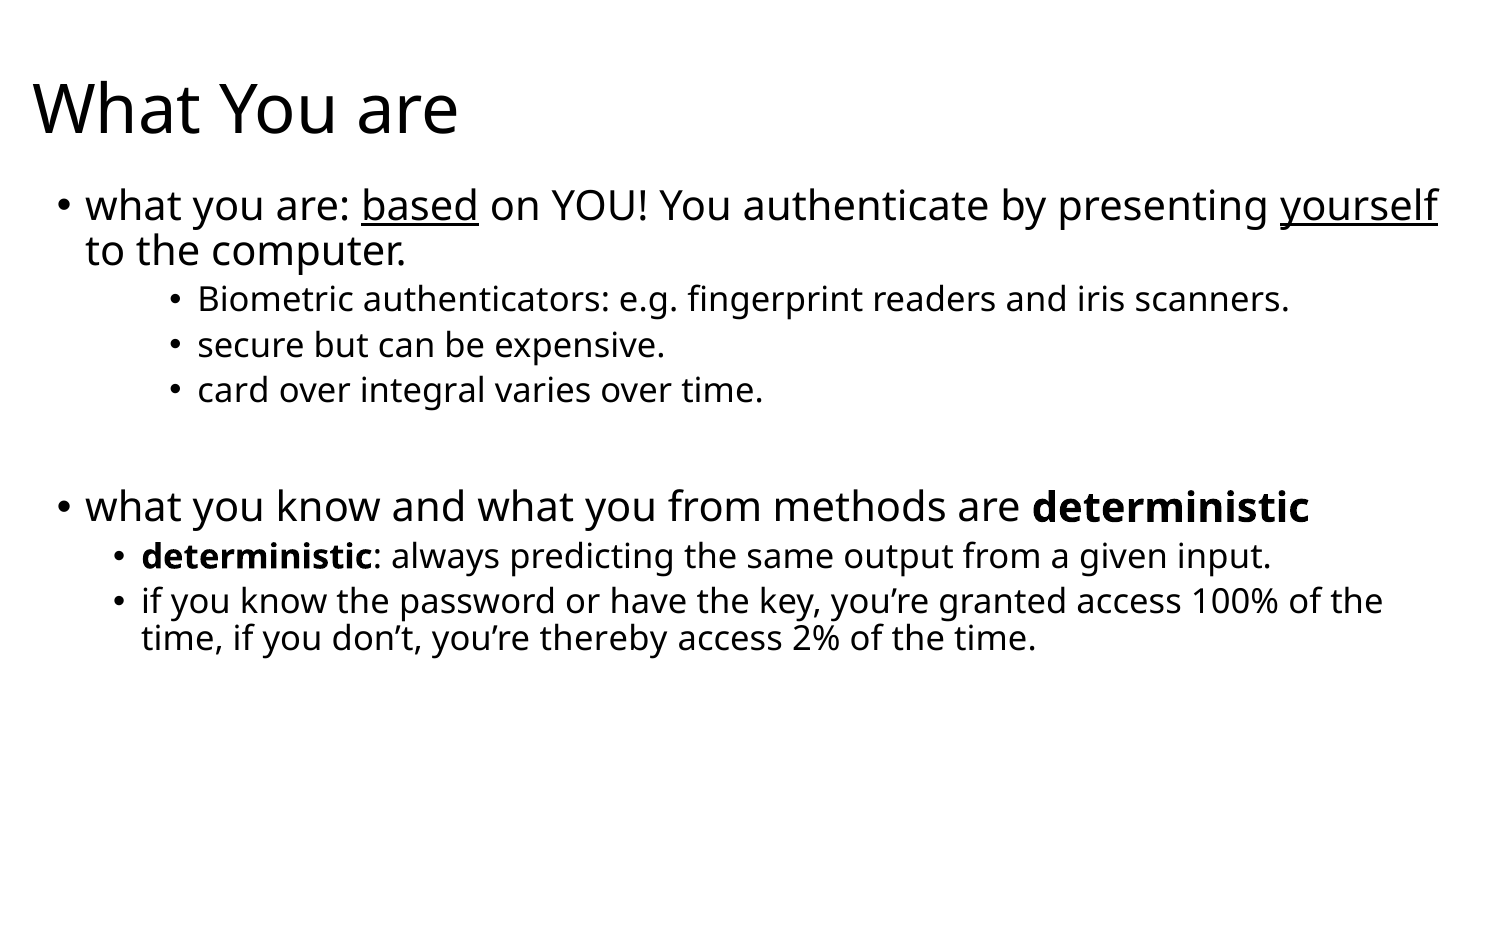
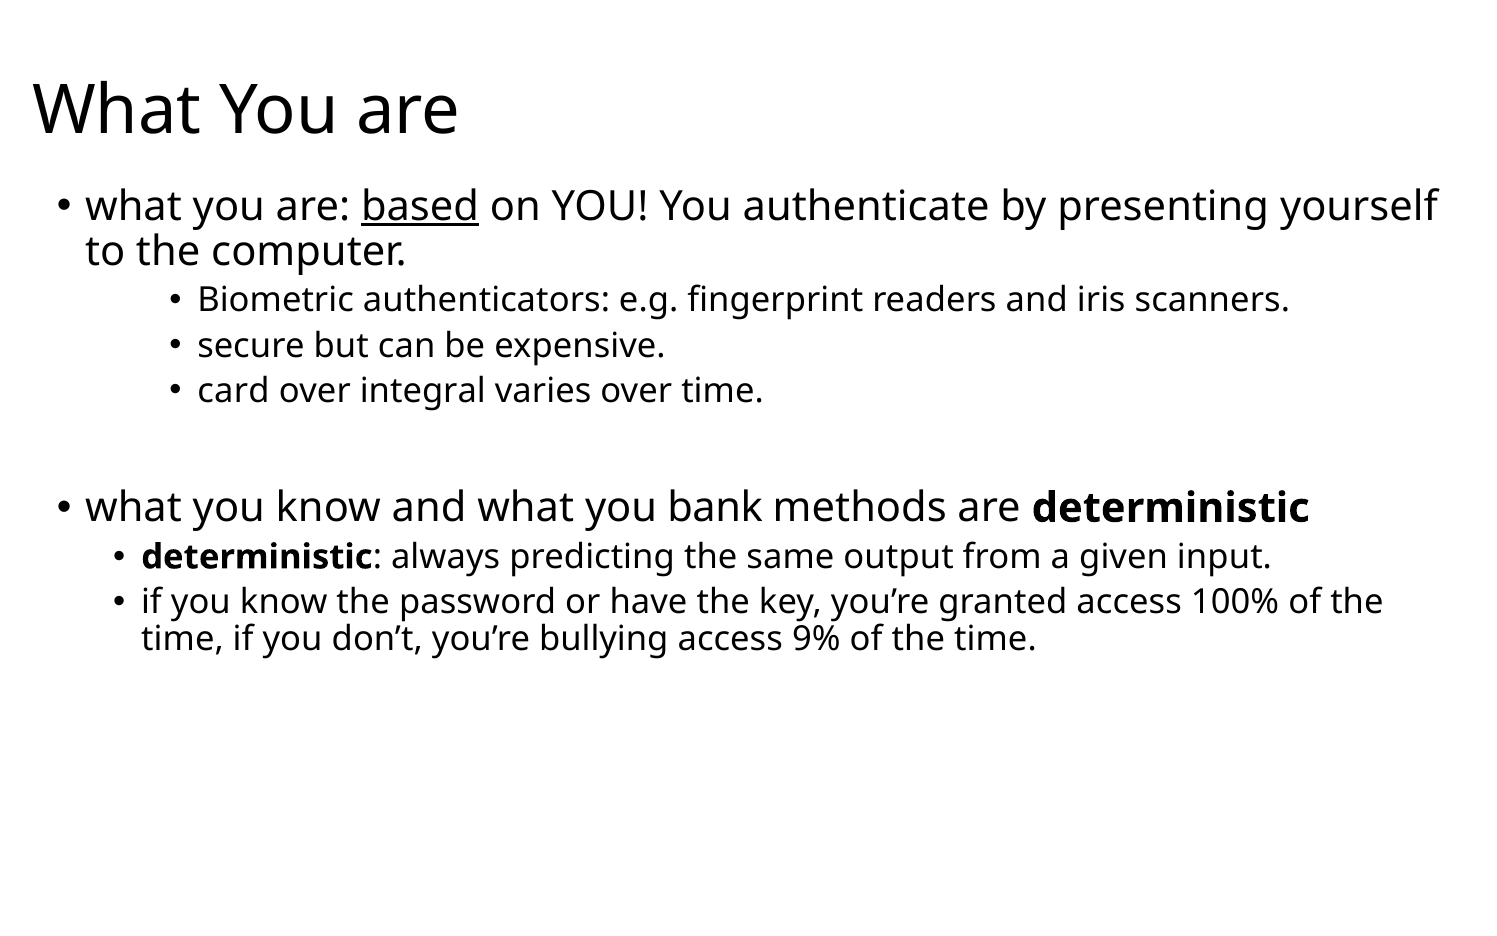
yourself underline: present -> none
you from: from -> bank
thereby: thereby -> bullying
2%: 2% -> 9%
